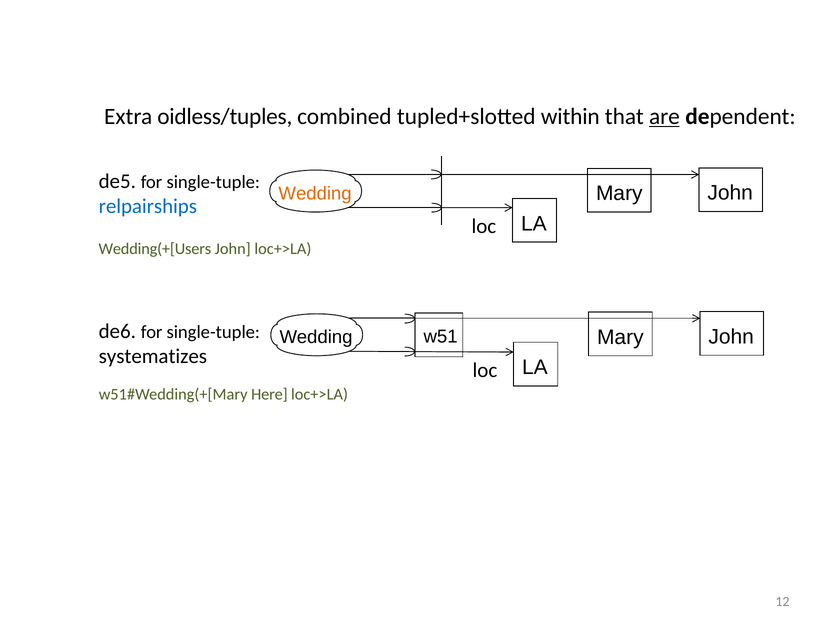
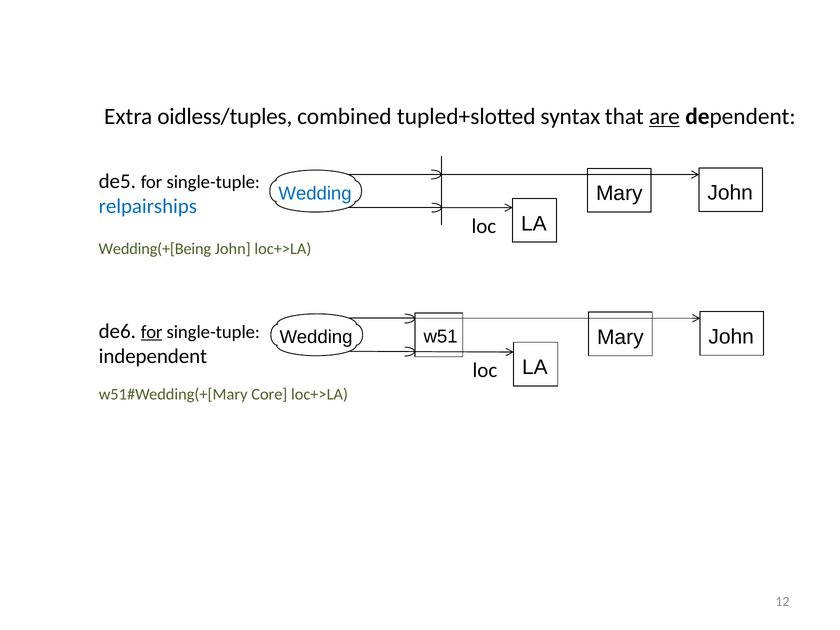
within: within -> syntax
Wedding at (315, 193) colour: orange -> blue
Wedding(+[Users: Wedding(+[Users -> Wedding(+[Being
for at (152, 332) underline: none -> present
systematizes: systematizes -> independent
Here: Here -> Core
